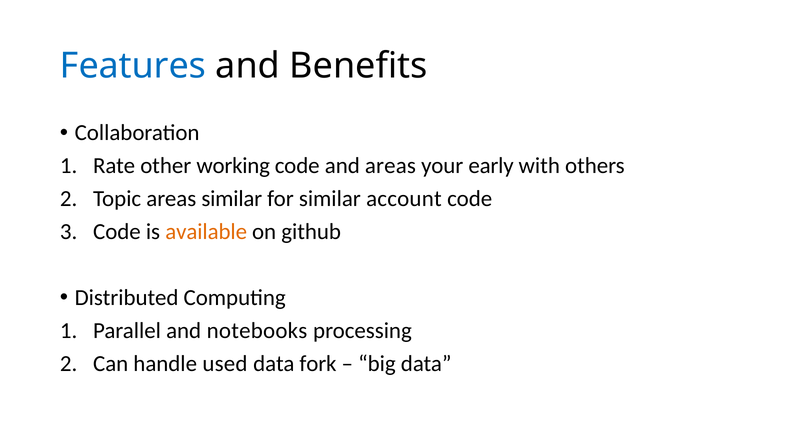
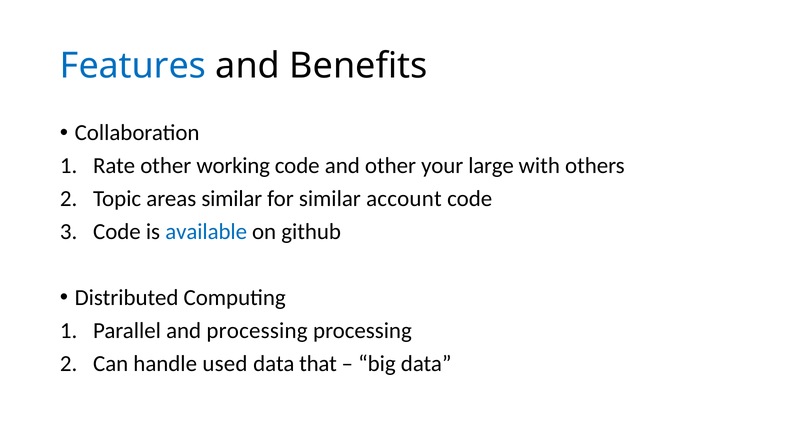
and areas: areas -> other
early: early -> large
available colour: orange -> blue
and notebooks: notebooks -> processing
fork: fork -> that
